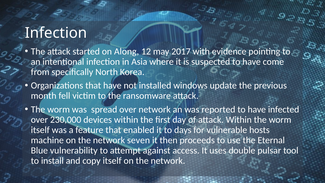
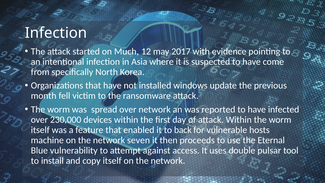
Along: Along -> Much
days: days -> back
